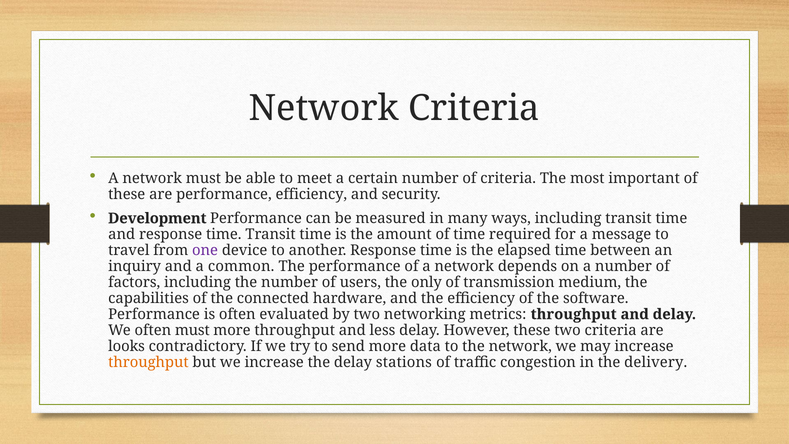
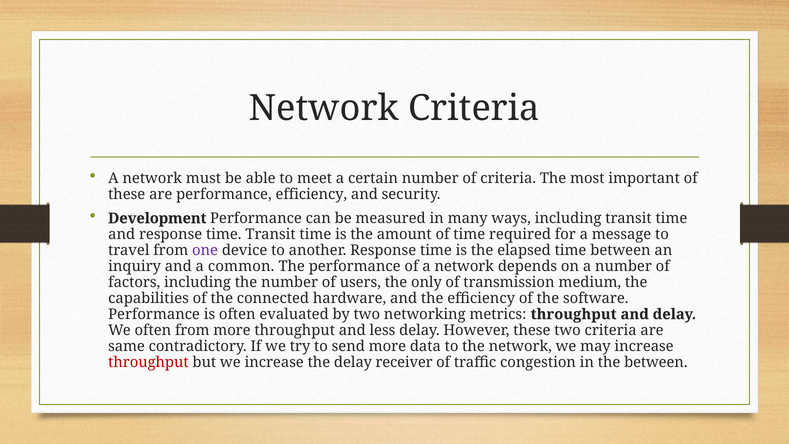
often must: must -> from
looks: looks -> same
throughput at (148, 362) colour: orange -> red
stations: stations -> receiver
the delivery: delivery -> between
